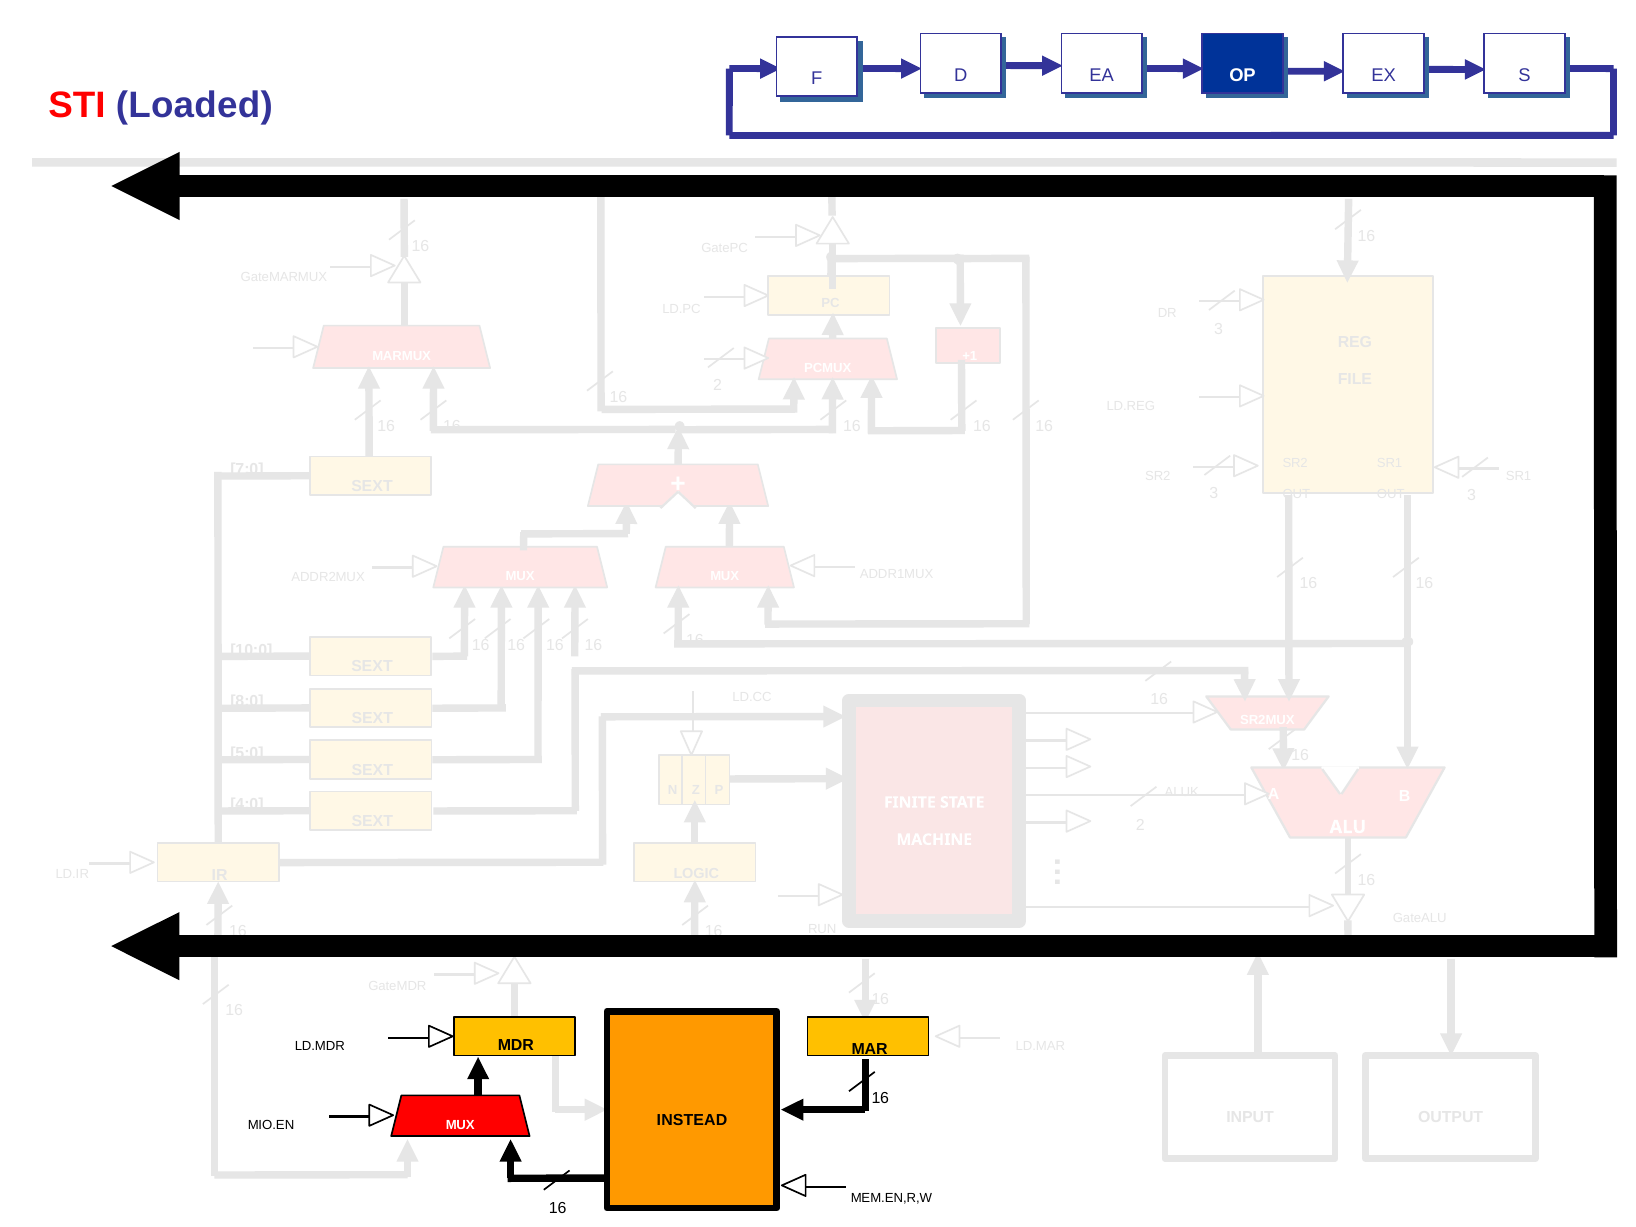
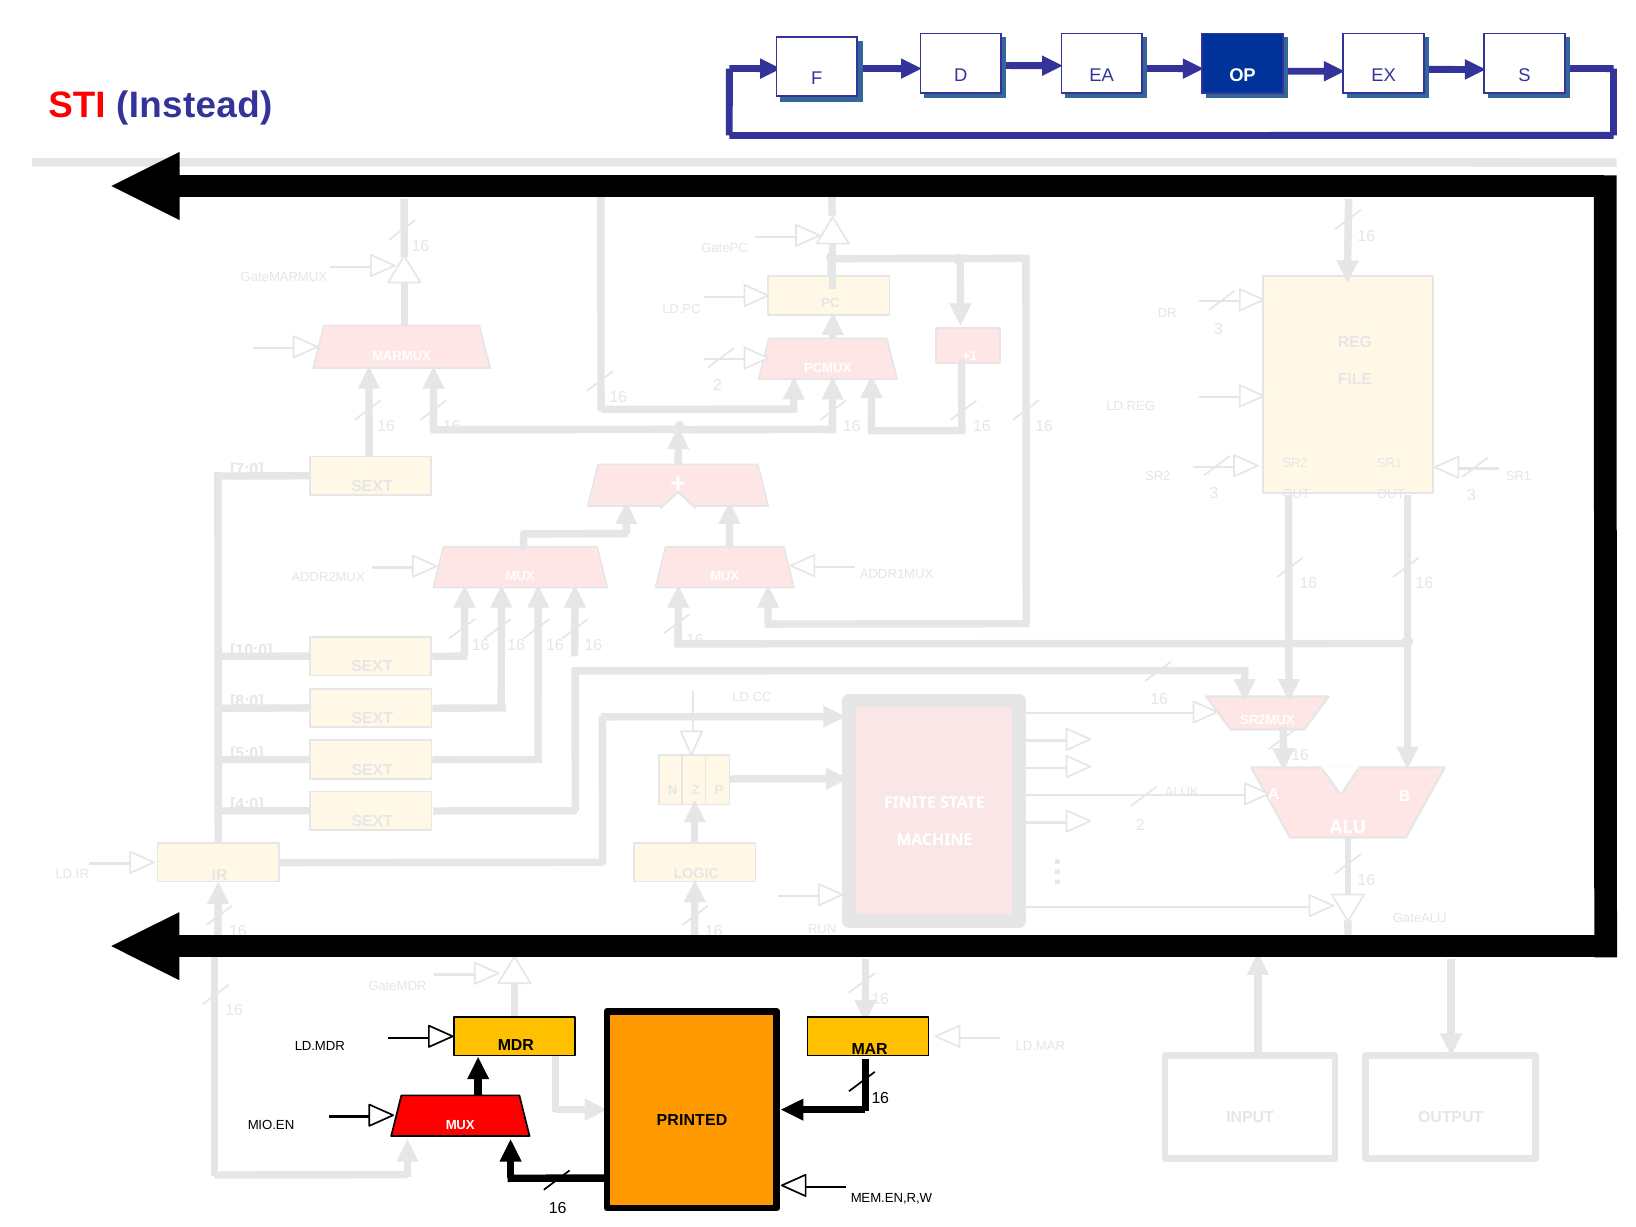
Loaded: Loaded -> Instead
INSTEAD: INSTEAD -> PRINTED
